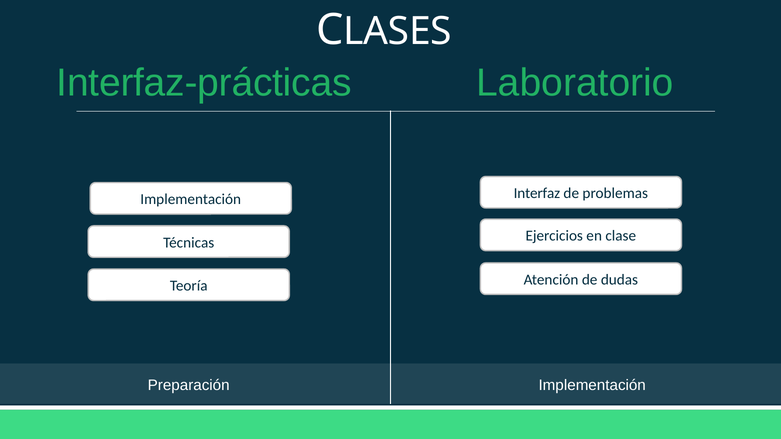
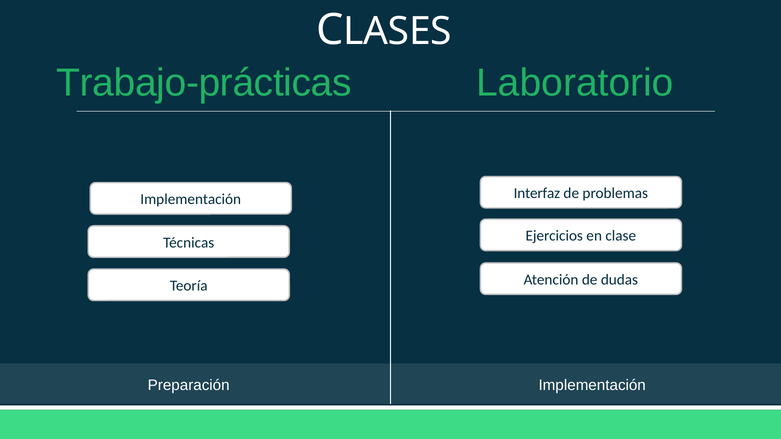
Interfaz-prácticas: Interfaz-prácticas -> Trabajo-prácticas
